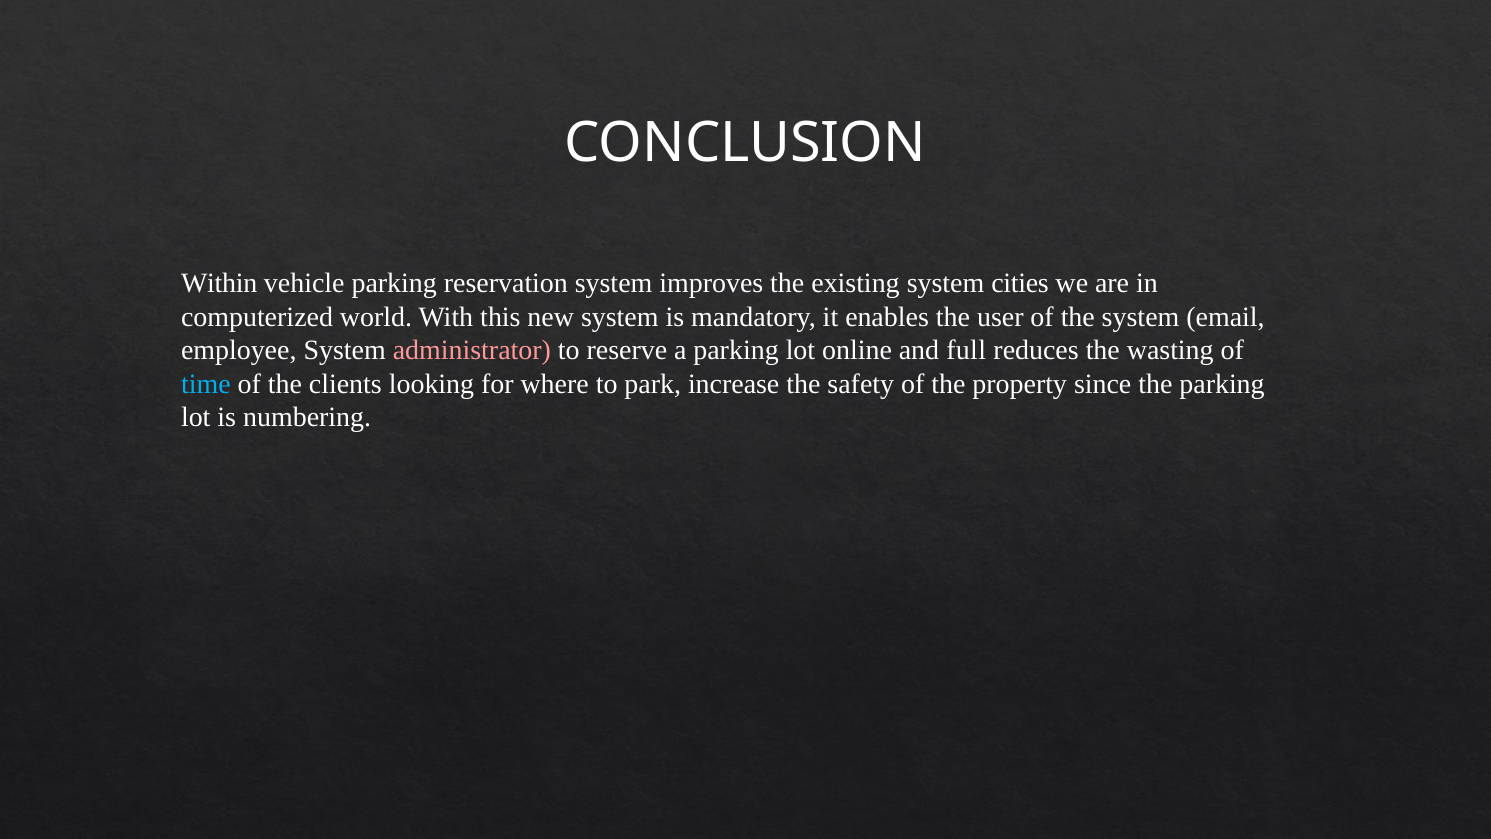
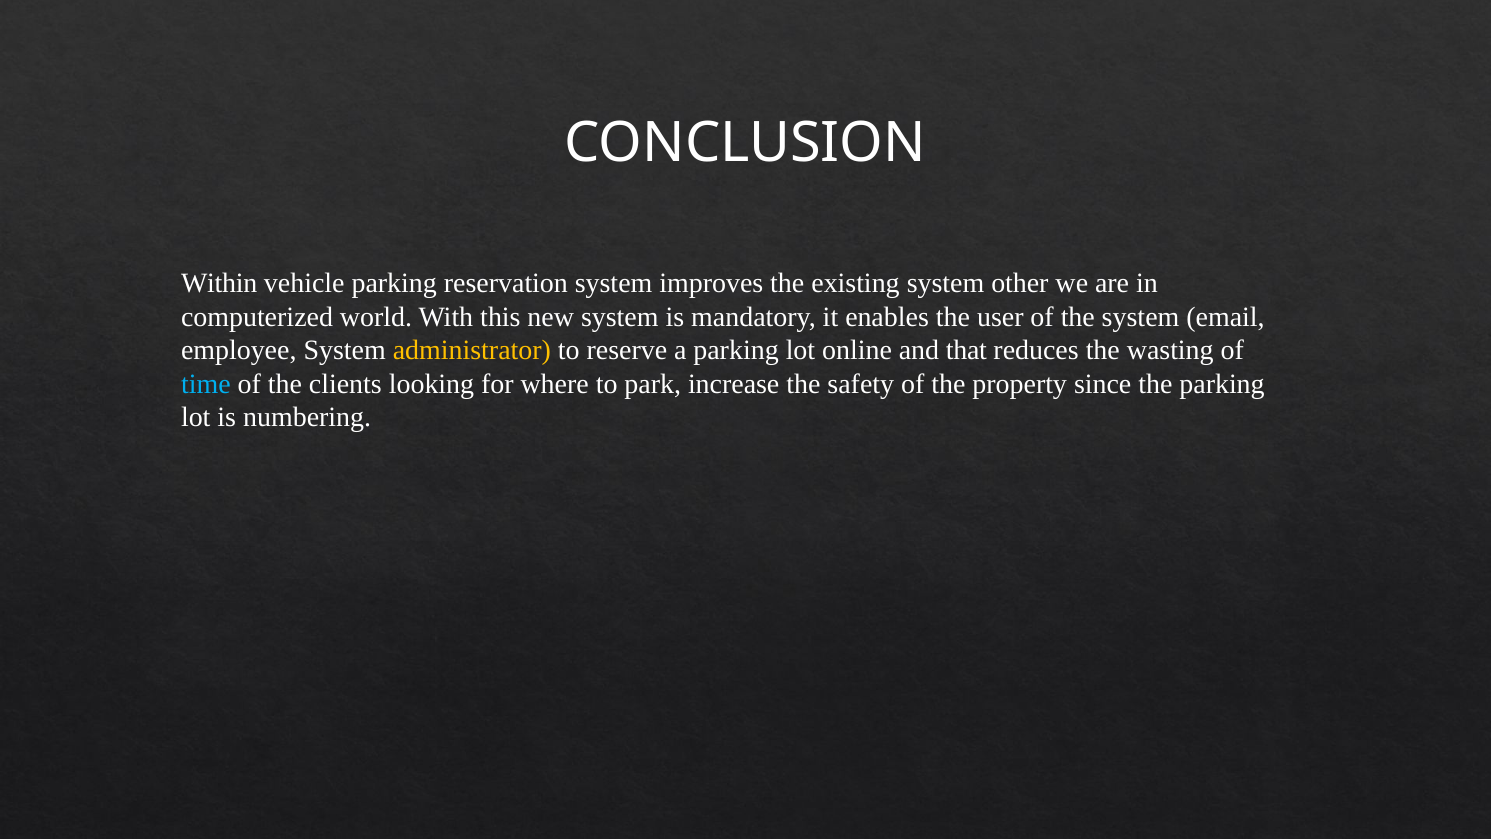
cities: cities -> other
administrator colour: pink -> yellow
full: full -> that
